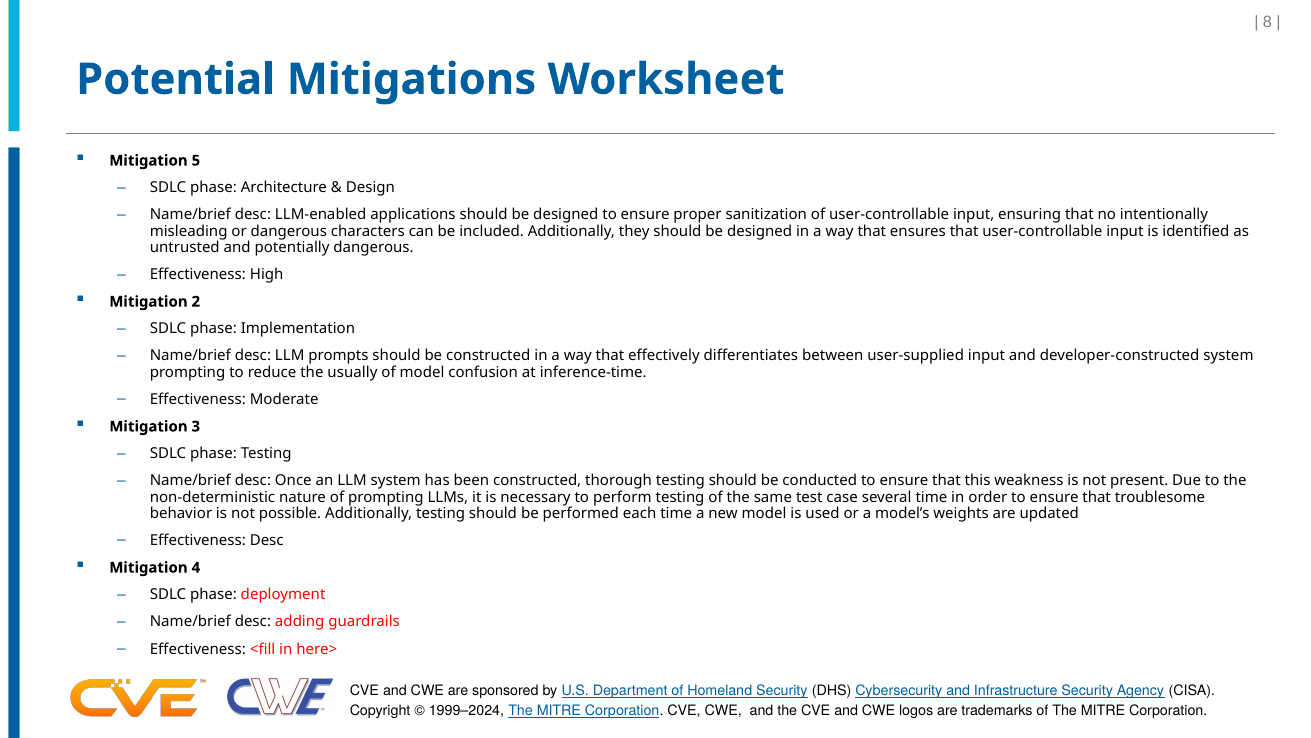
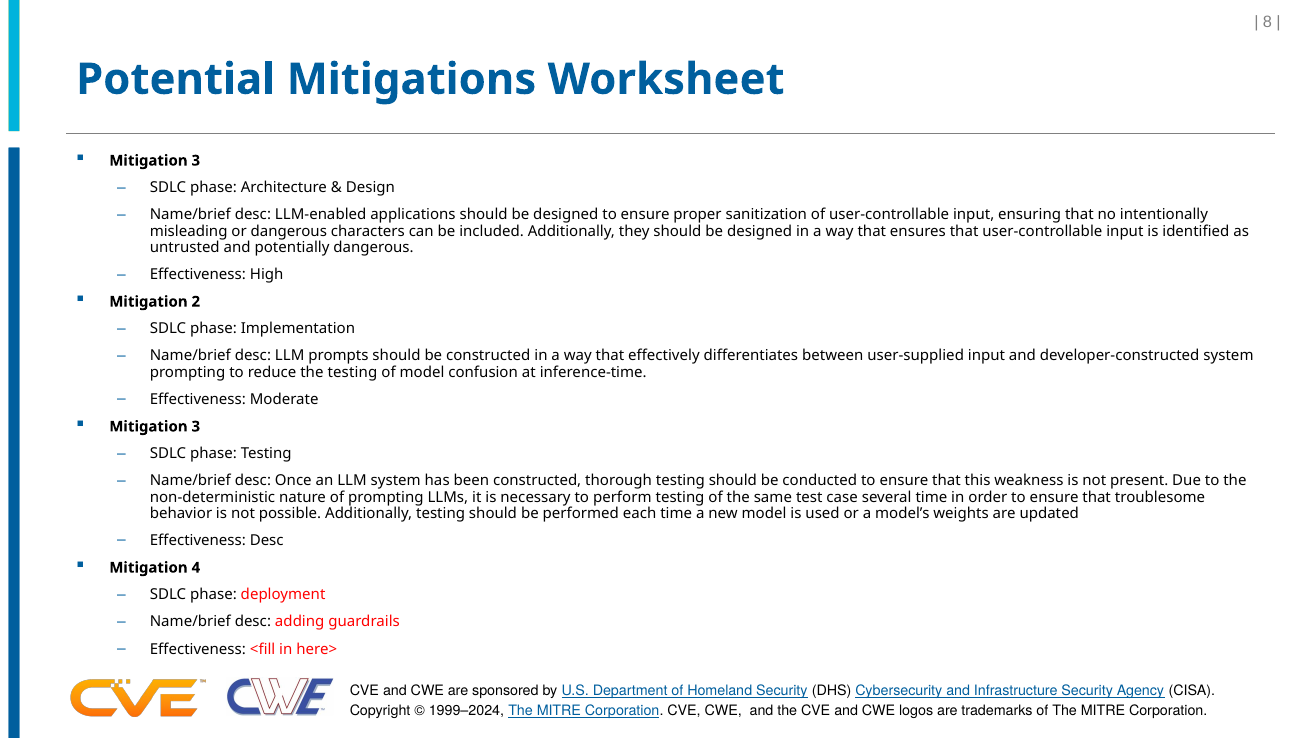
5 at (196, 160): 5 -> 3
the usually: usually -> testing
